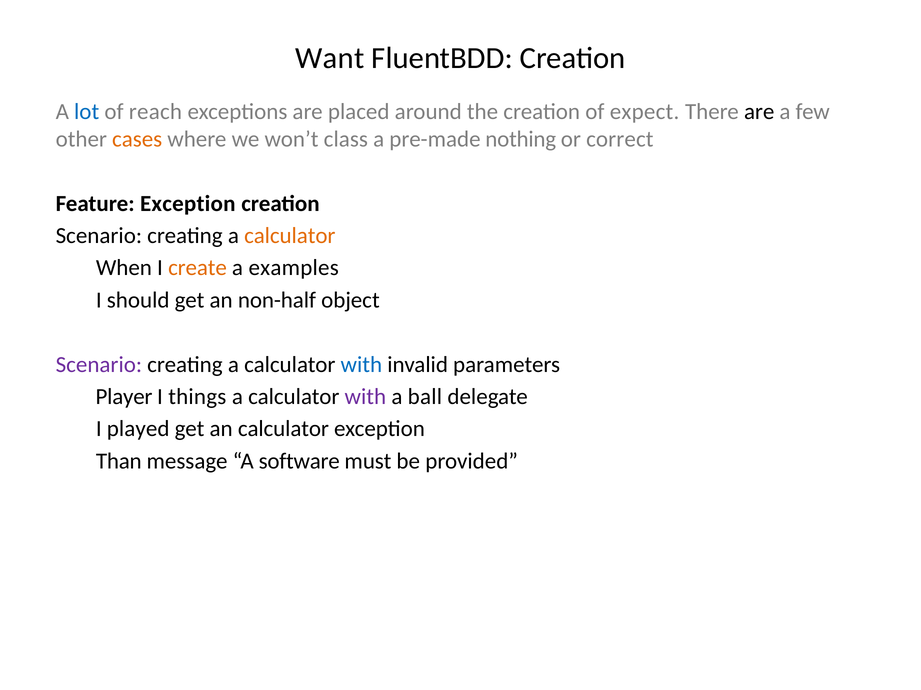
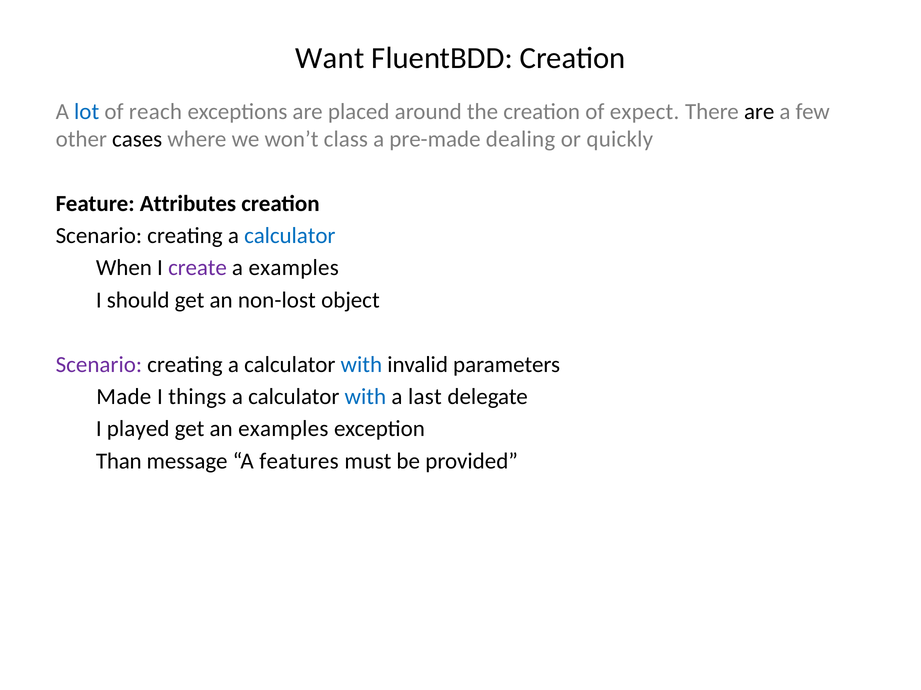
cases colour: orange -> black
nothing: nothing -> dealing
correct: correct -> quickly
Feature Exception: Exception -> Attributes
calculator at (290, 236) colour: orange -> blue
create colour: orange -> purple
non-half: non-half -> non-lost
Player: Player -> Made
with at (365, 397) colour: purple -> blue
ball: ball -> last
an calculator: calculator -> examples
software: software -> features
